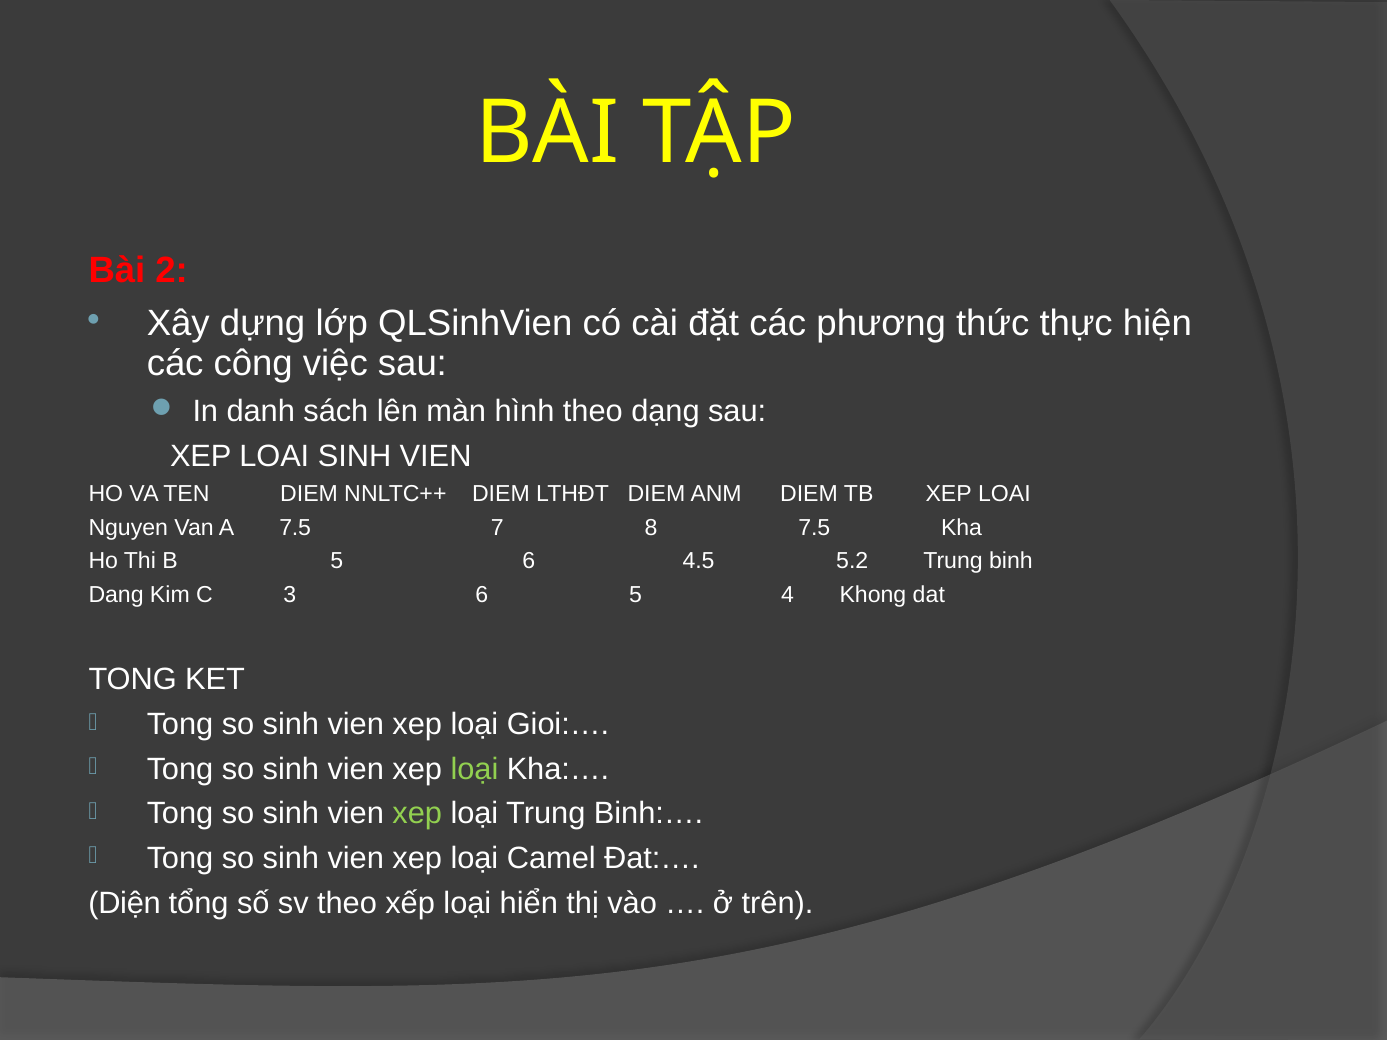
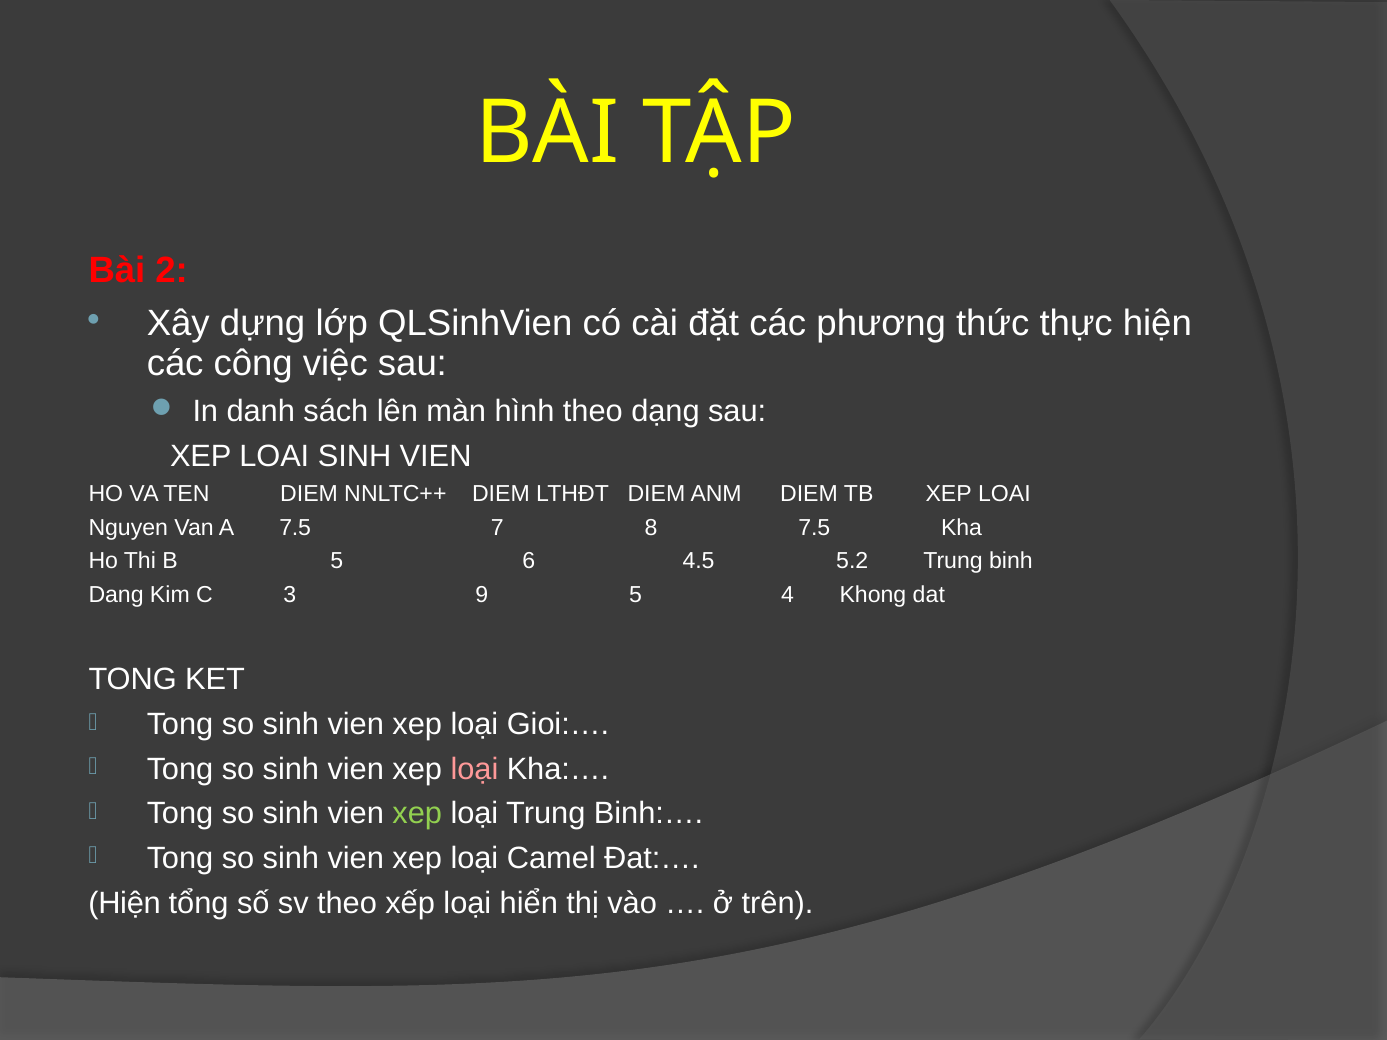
3 6: 6 -> 9
loại at (474, 769) colour: light green -> pink
Diện at (125, 903): Diện -> Hiện
